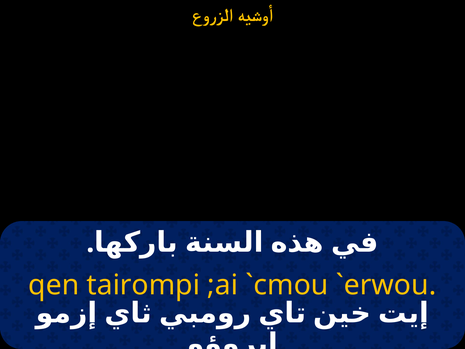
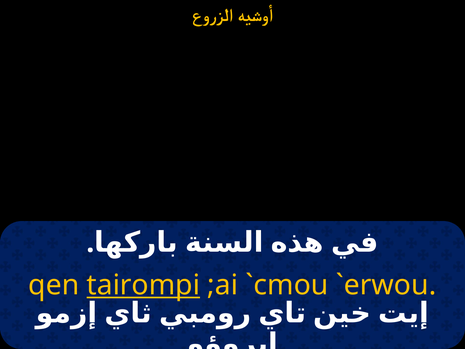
tairompi underline: none -> present
